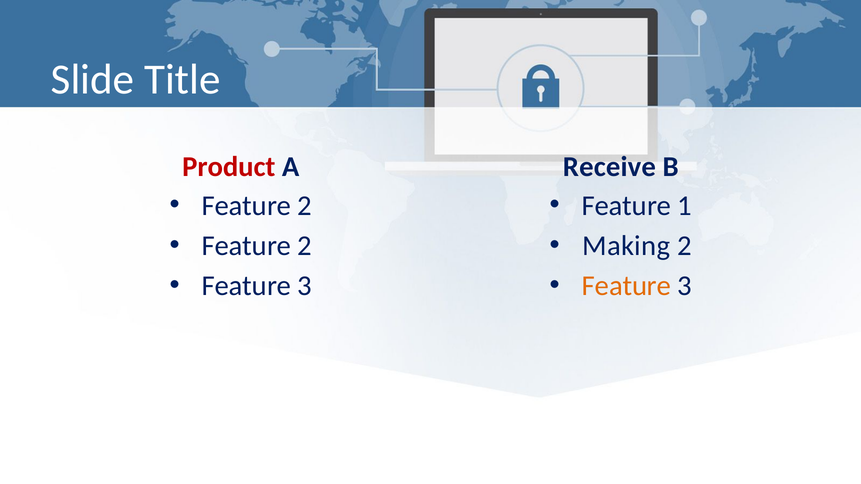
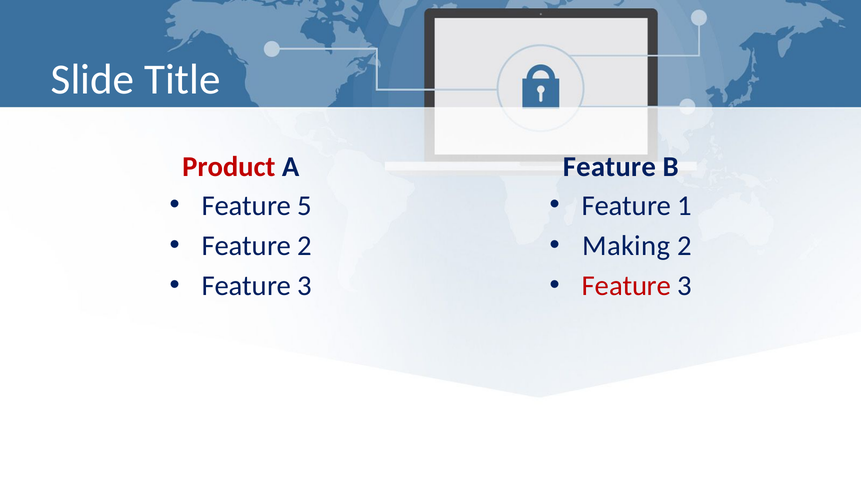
Receive at (609, 167): Receive -> Feature
2 at (305, 206): 2 -> 5
Feature at (626, 286) colour: orange -> red
